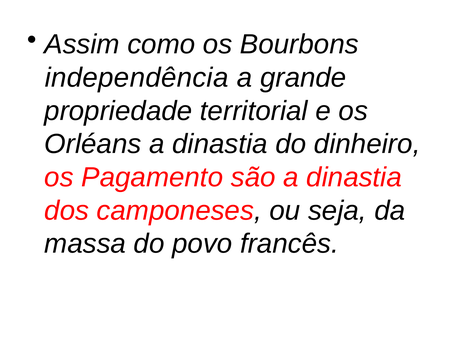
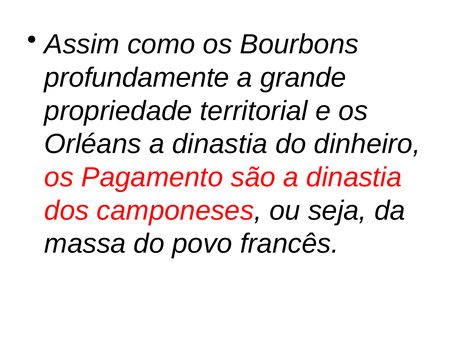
independência: independência -> profundamente
